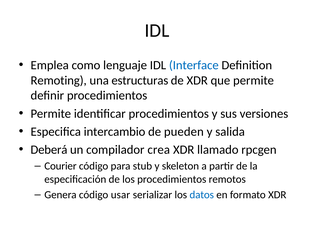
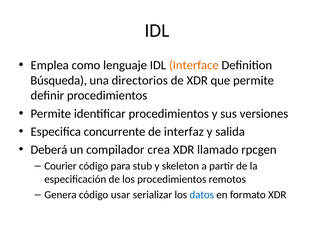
Interface colour: blue -> orange
Remoting: Remoting -> Búsqueda
estructuras: estructuras -> directorios
intercambio: intercambio -> concurrente
pueden: pueden -> interfaz
